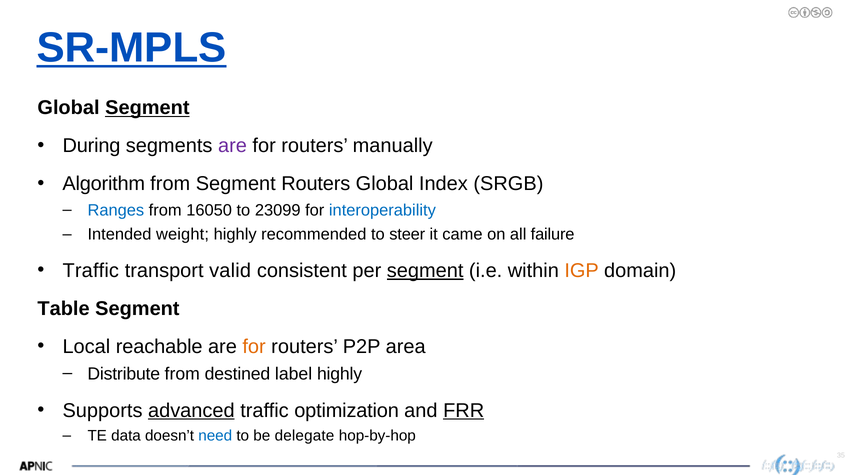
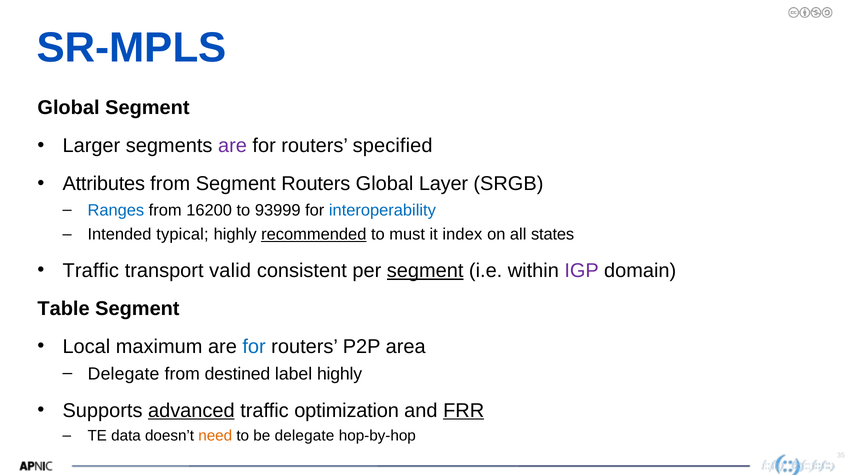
SR-MPLS underline: present -> none
Segment at (147, 108) underline: present -> none
During: During -> Larger
manually: manually -> specified
Algorithm: Algorithm -> Attributes
Index: Index -> Layer
16050: 16050 -> 16200
23099: 23099 -> 93999
weight: weight -> typical
recommended underline: none -> present
steer: steer -> must
came: came -> index
failure: failure -> states
IGP colour: orange -> purple
reachable: reachable -> maximum
for at (254, 347) colour: orange -> blue
Distribute at (124, 374): Distribute -> Delegate
need colour: blue -> orange
